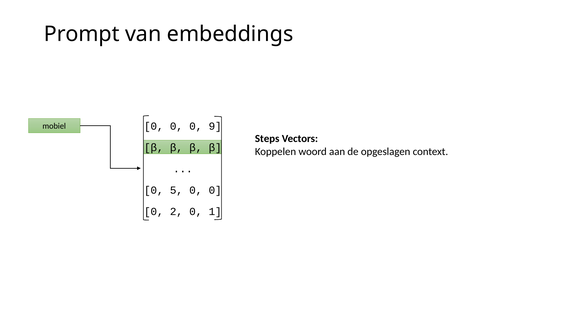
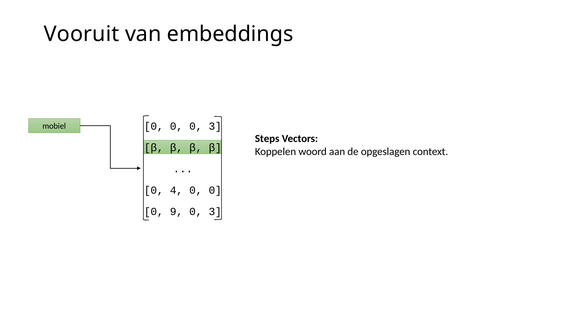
Prompt: Prompt -> Vooruit
0 0 9: 9 -> 3
5: 5 -> 4
2: 2 -> 9
1 at (215, 212): 1 -> 3
